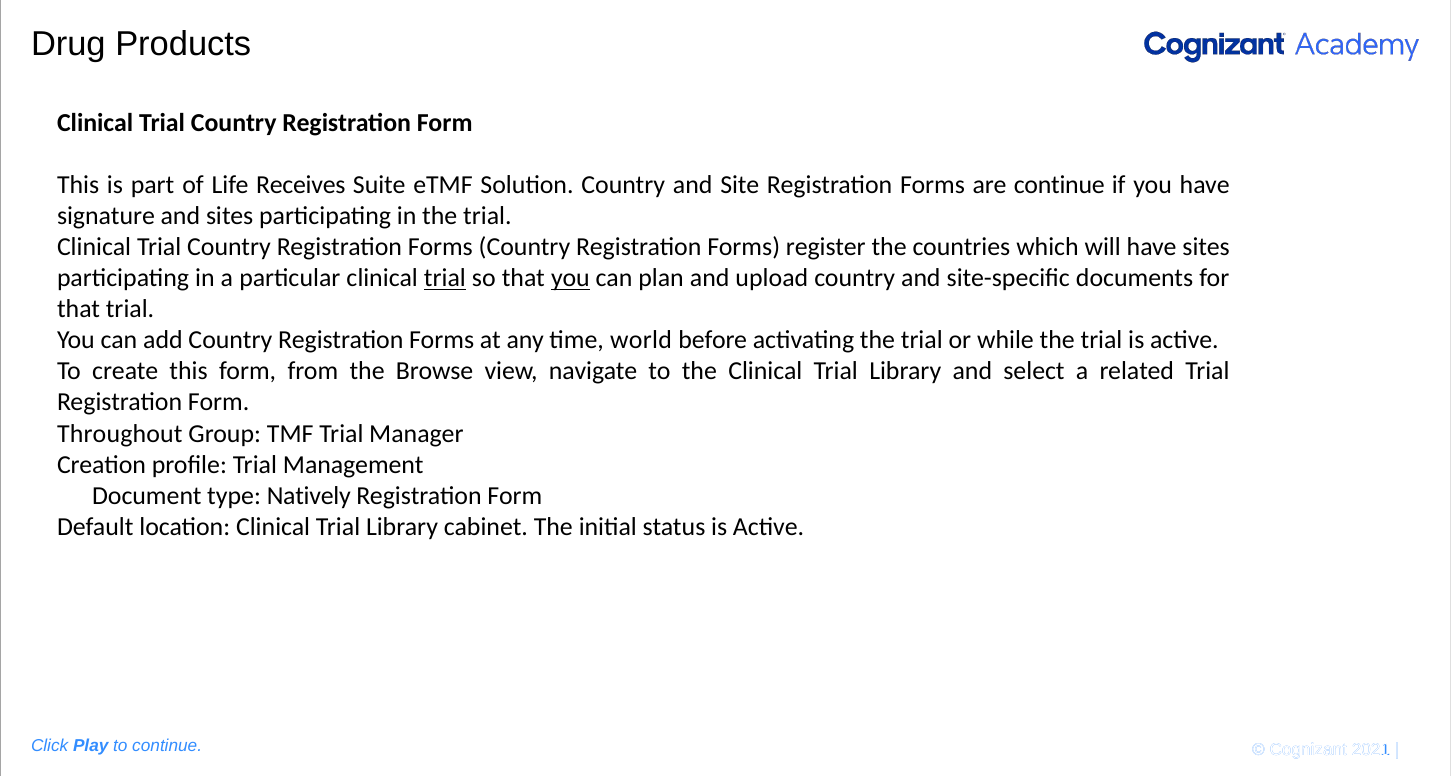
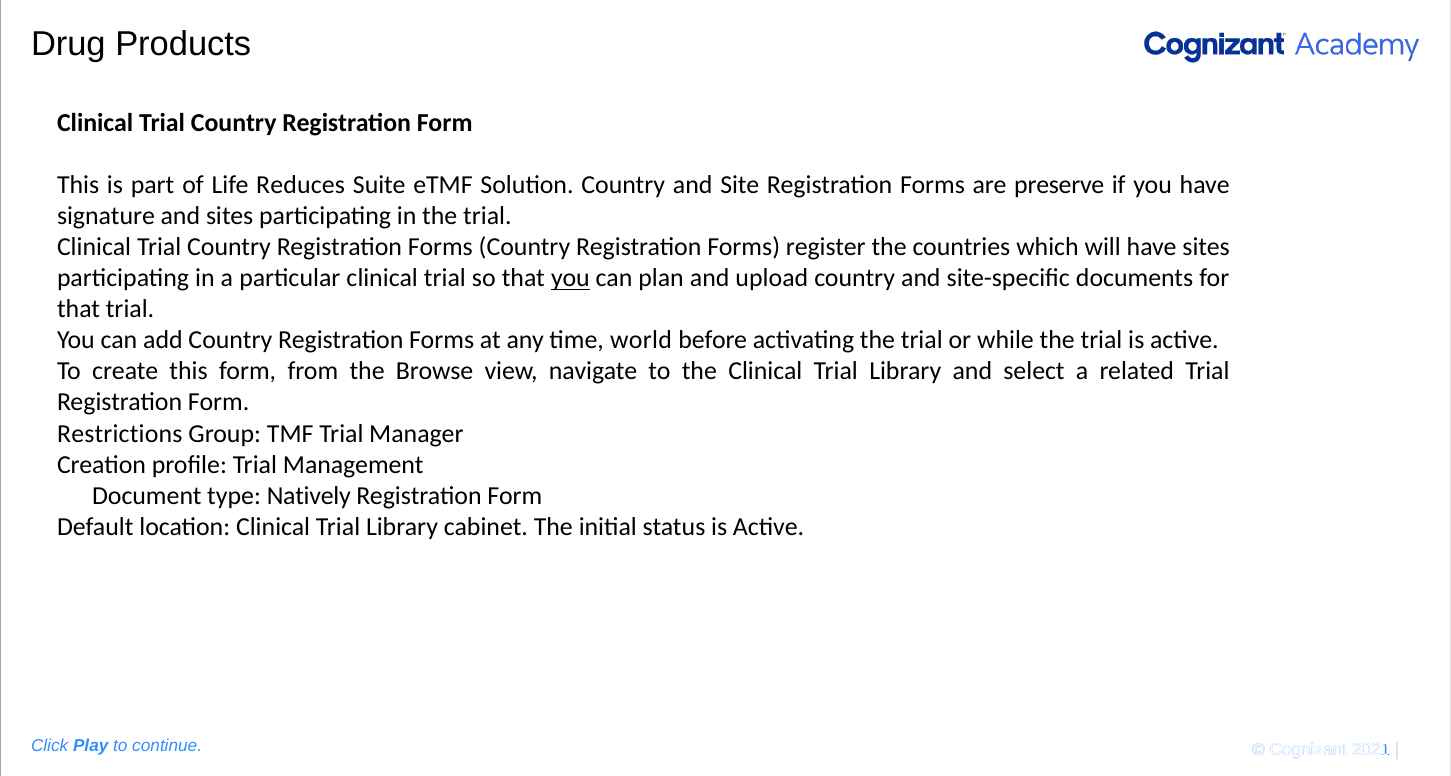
Receives: Receives -> Reduces
are continue: continue -> preserve
trial at (445, 278) underline: present -> none
Throughout: Throughout -> Restrictions
